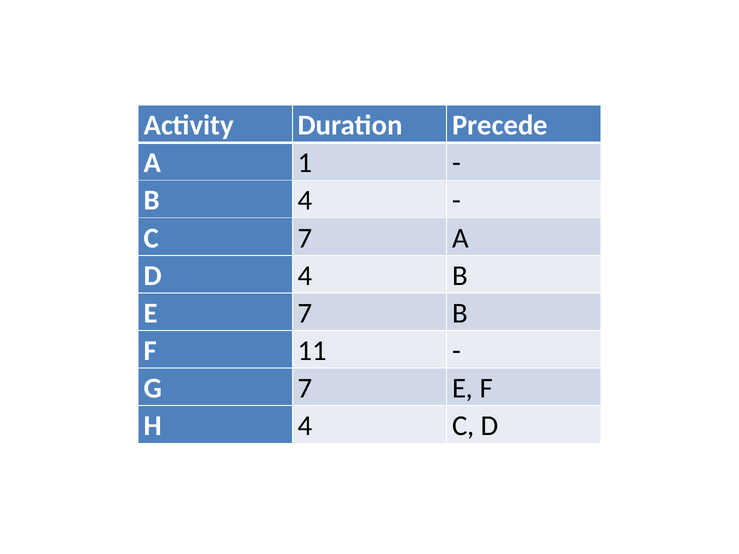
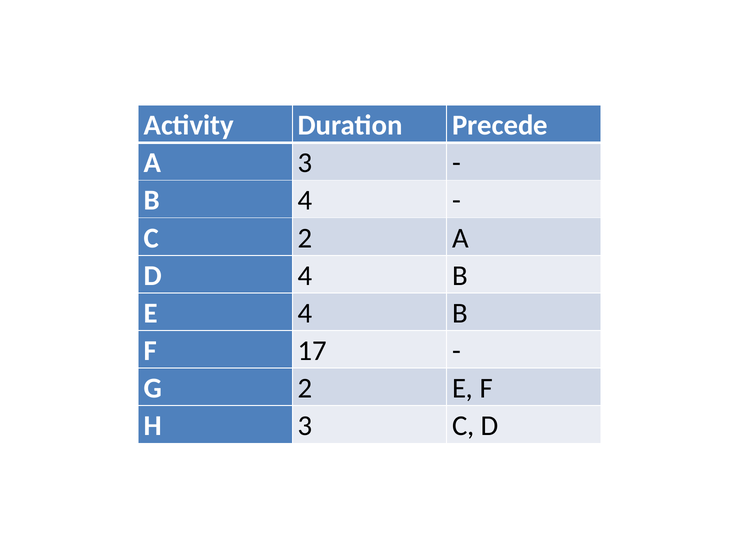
A 1: 1 -> 3
C 7: 7 -> 2
E 7: 7 -> 4
11: 11 -> 17
G 7: 7 -> 2
H 4: 4 -> 3
